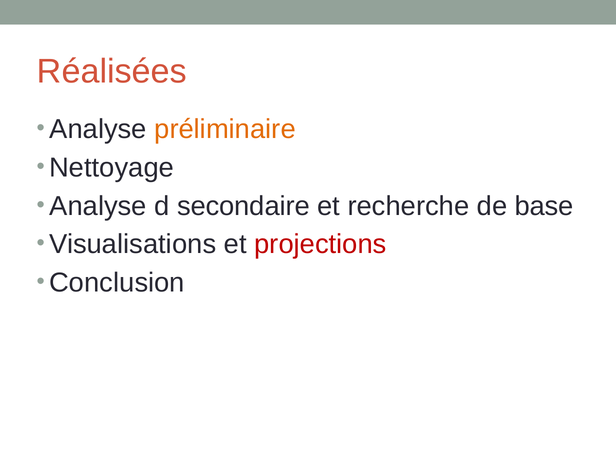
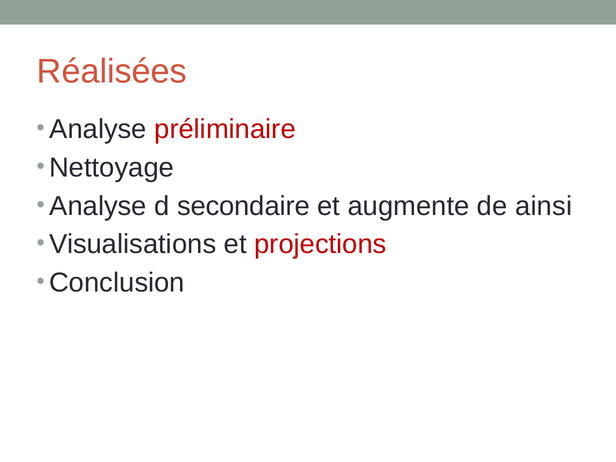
préliminaire colour: orange -> red
recherche: recherche -> augmente
base: base -> ainsi
